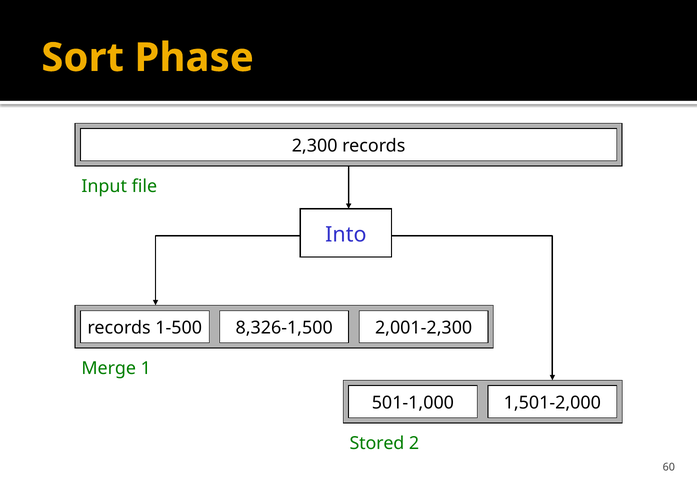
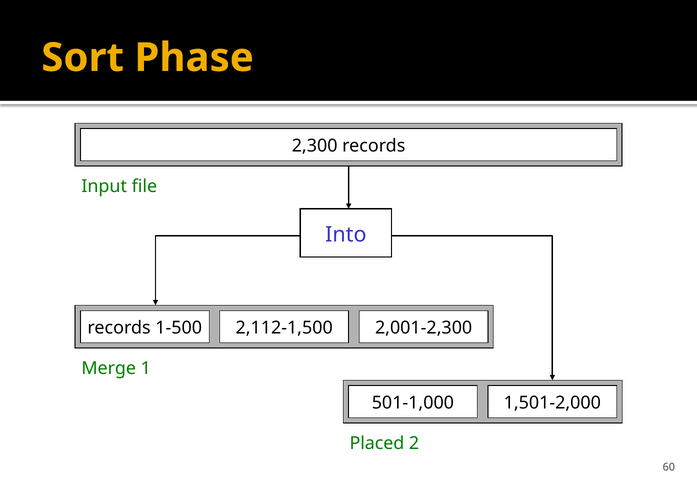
8,326-1,500: 8,326-1,500 -> 2,112-1,500
Stored: Stored -> Placed
